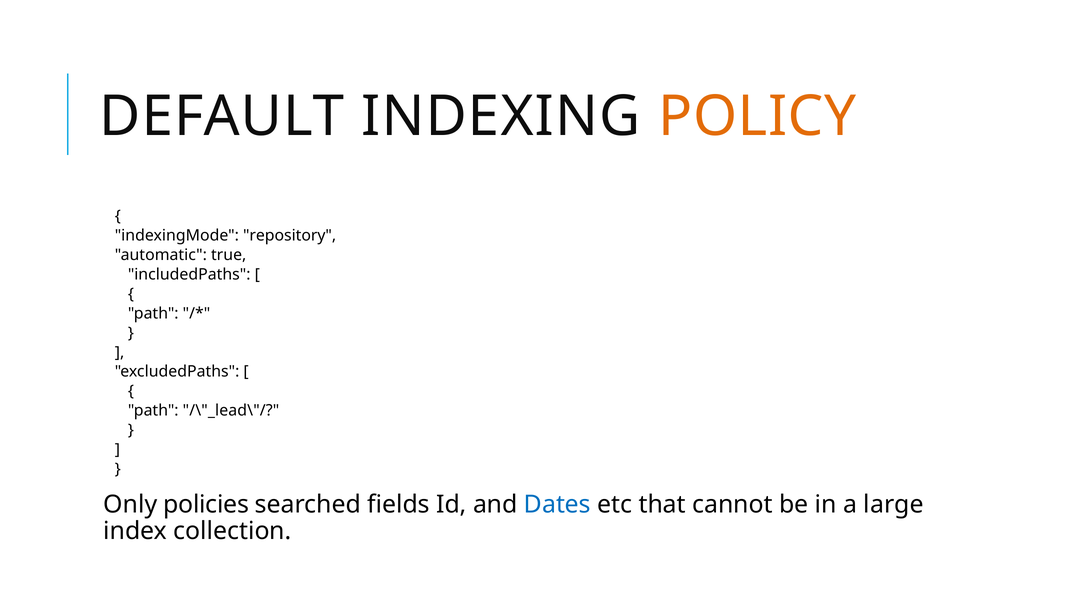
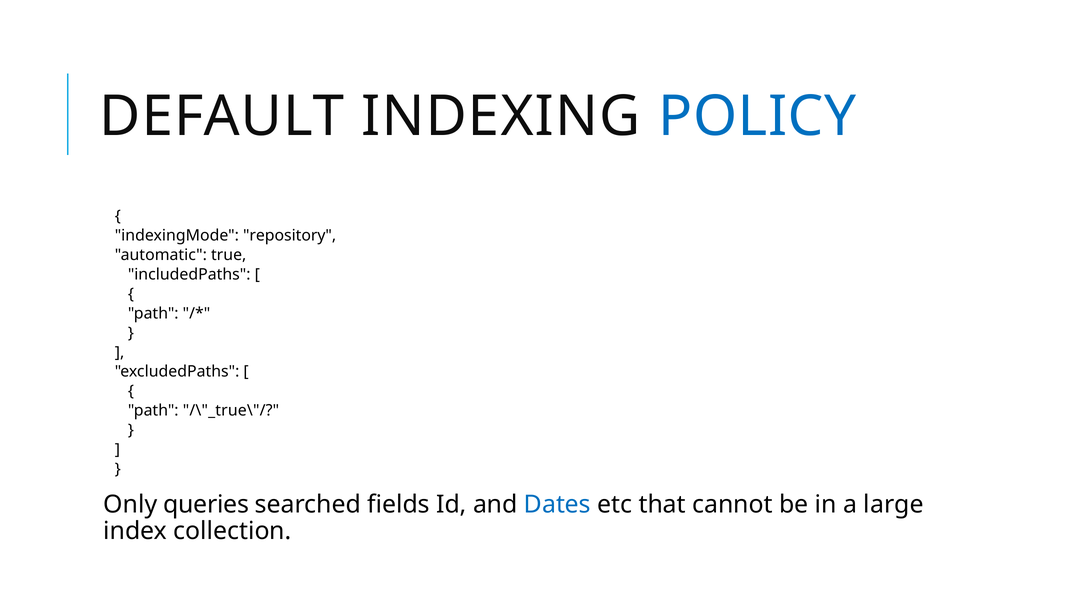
POLICY colour: orange -> blue
/\"_lead\"/: /\"_lead\"/ -> /\"_true\"/
policies: policies -> queries
